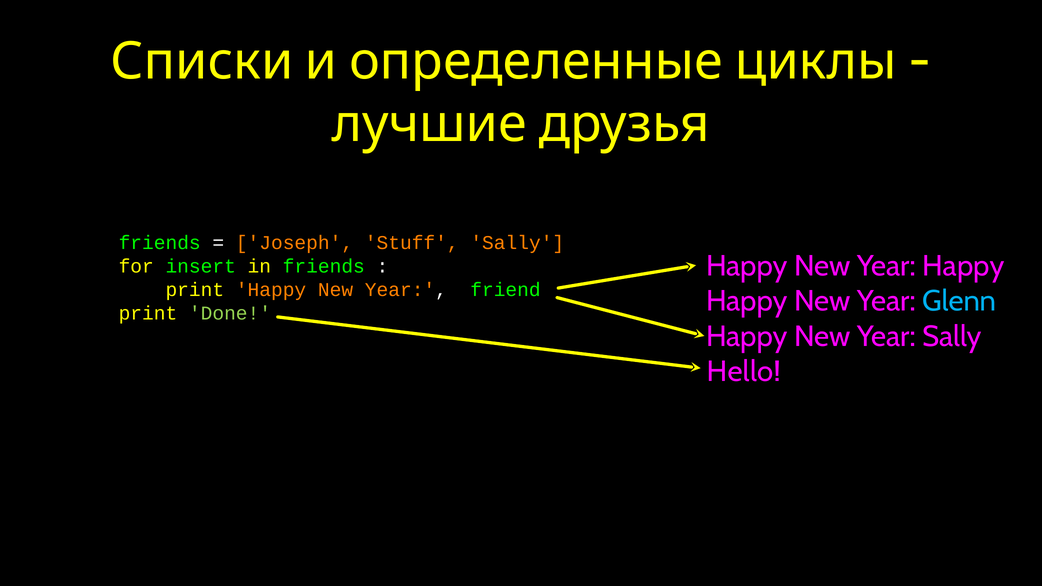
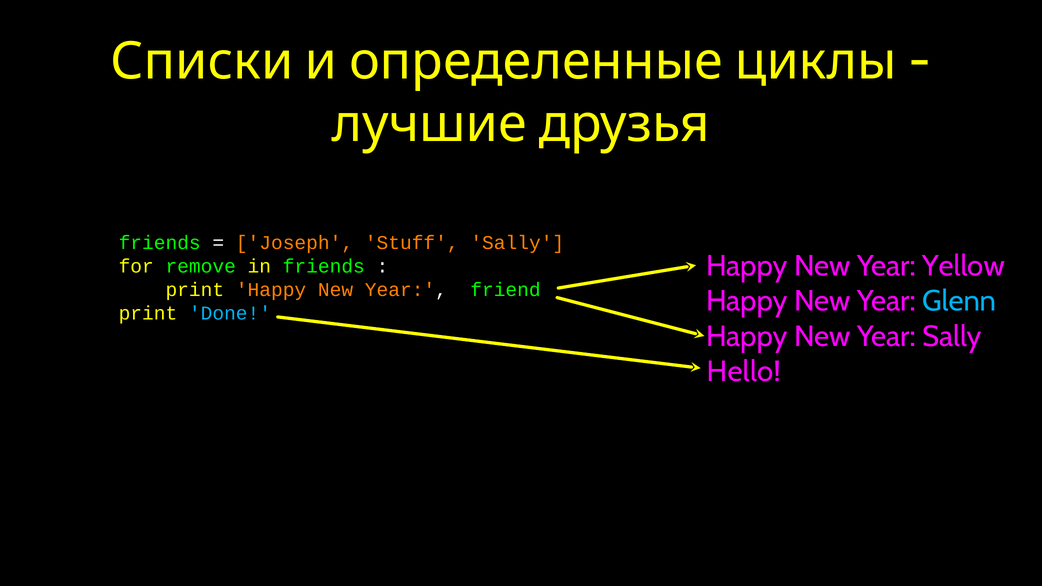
Year Happy: Happy -> Yellow
insert: insert -> remove
Done colour: light green -> light blue
